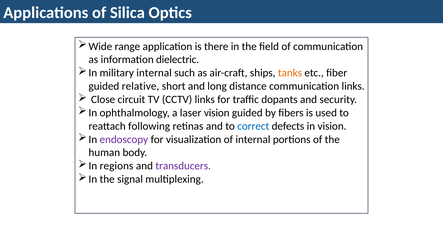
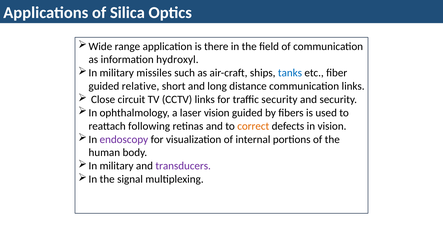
dielectric: dielectric -> hydroxyl
military internal: internal -> missiles
tanks colour: orange -> blue
traffic dopants: dopants -> security
correct colour: blue -> orange
regions at (117, 166): regions -> military
